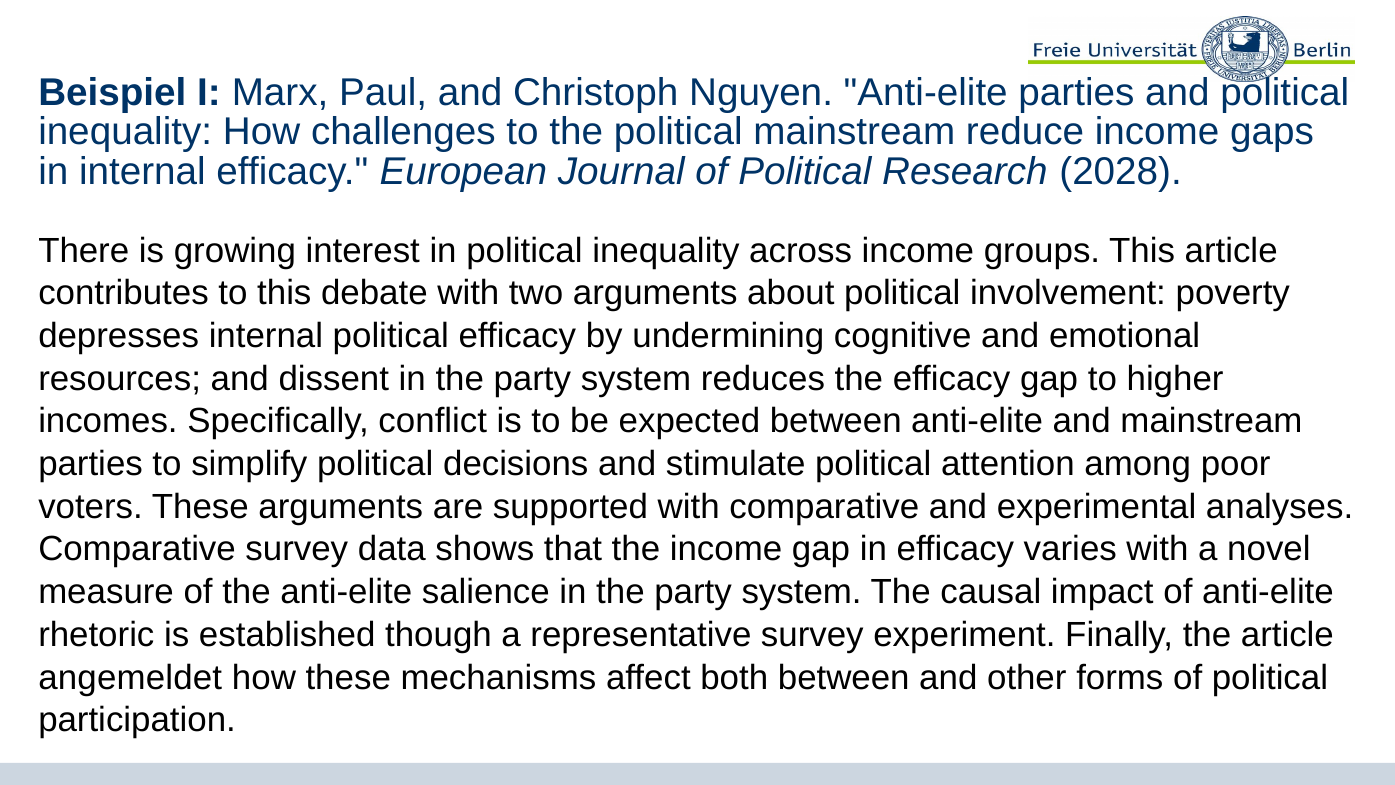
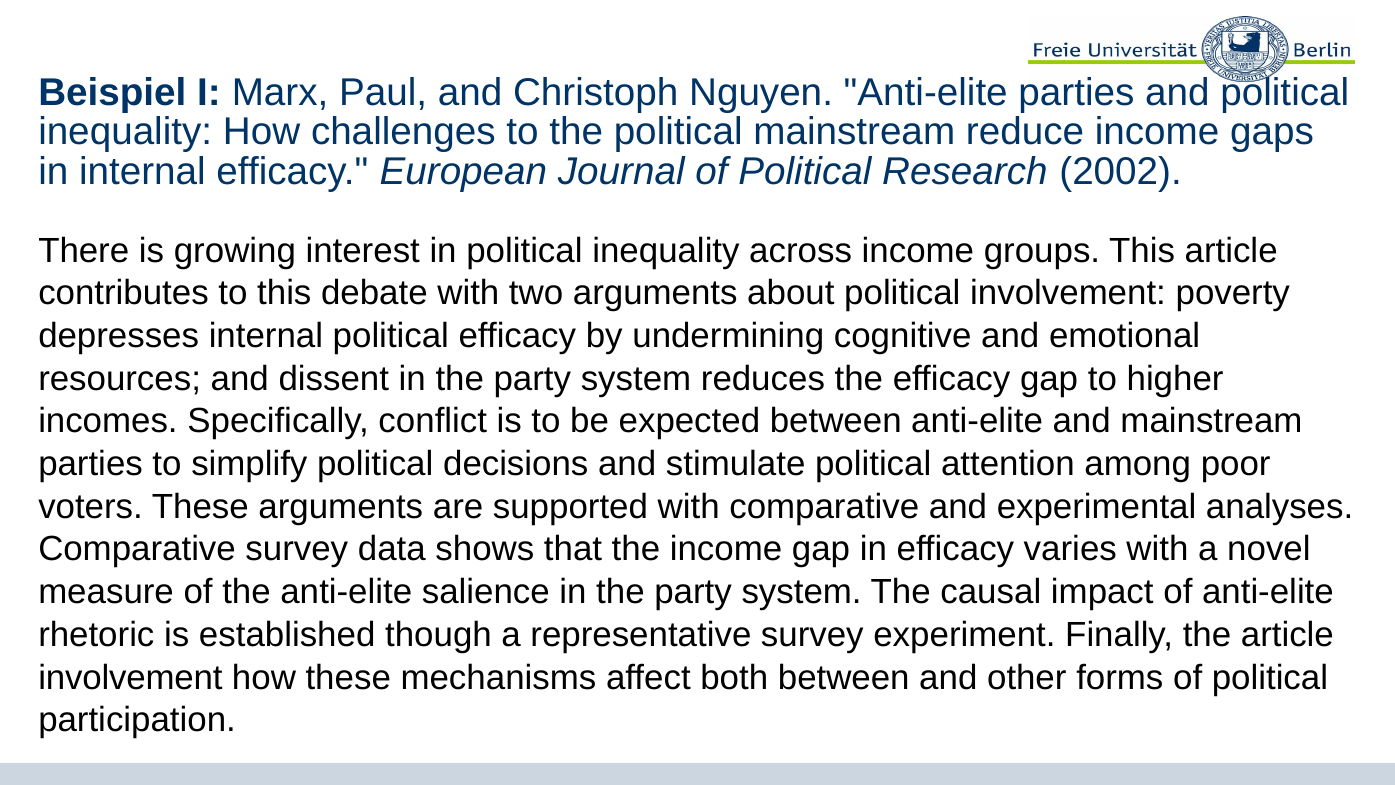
2028: 2028 -> 2002
angemeldet at (130, 677): angemeldet -> involvement
